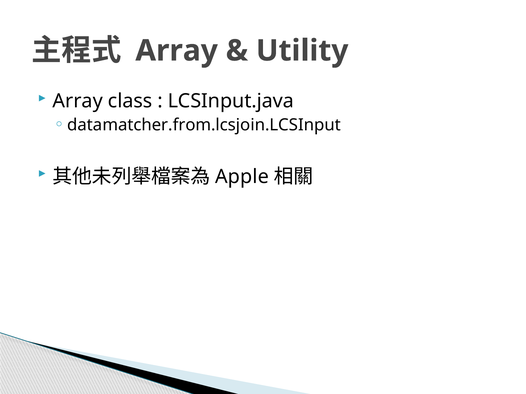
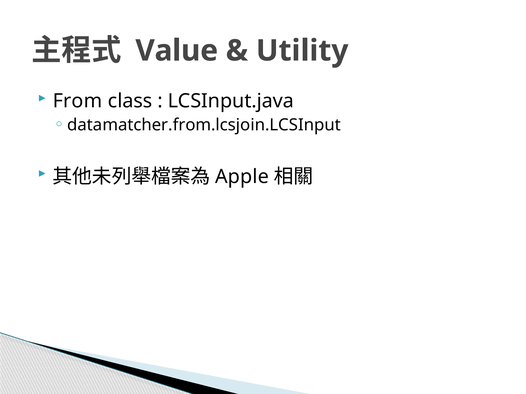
Array at (177, 51): Array -> Value
Array at (78, 101): Array -> From
